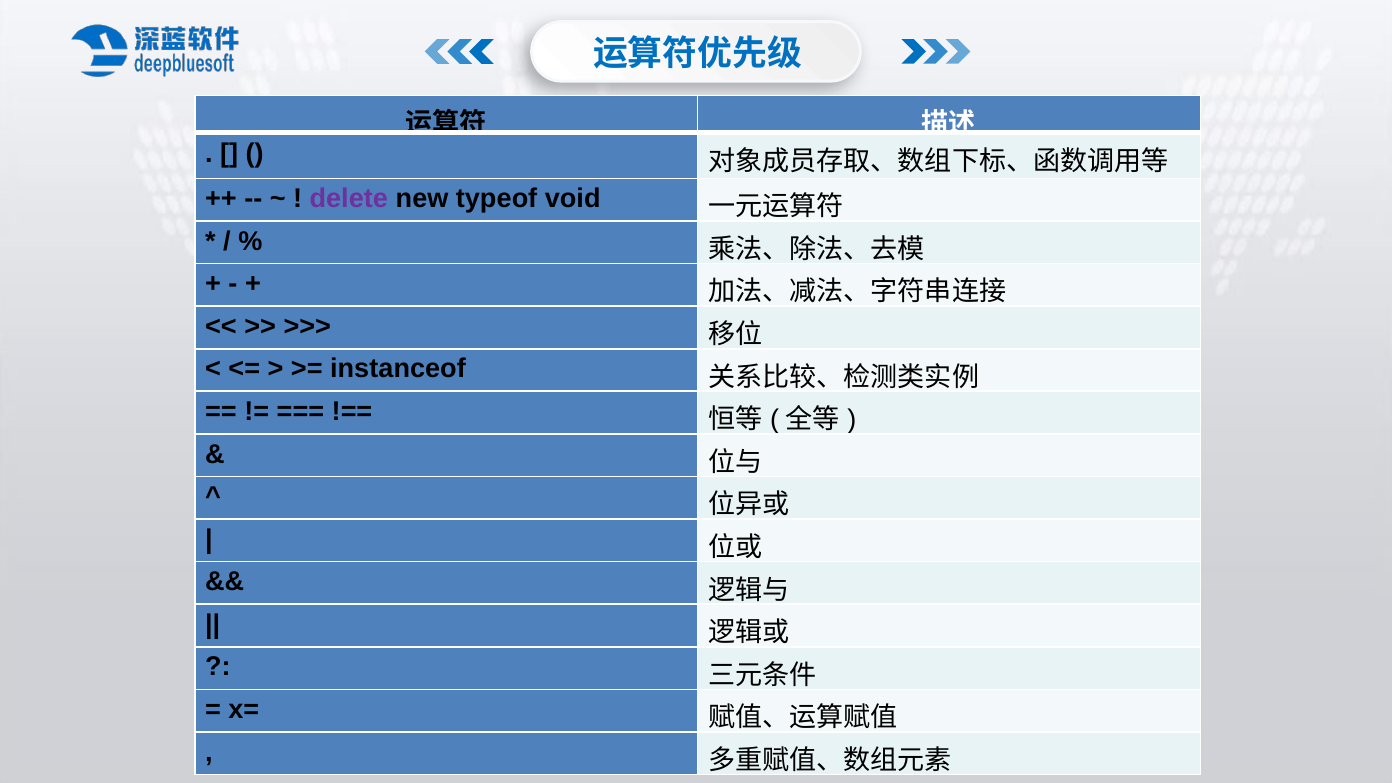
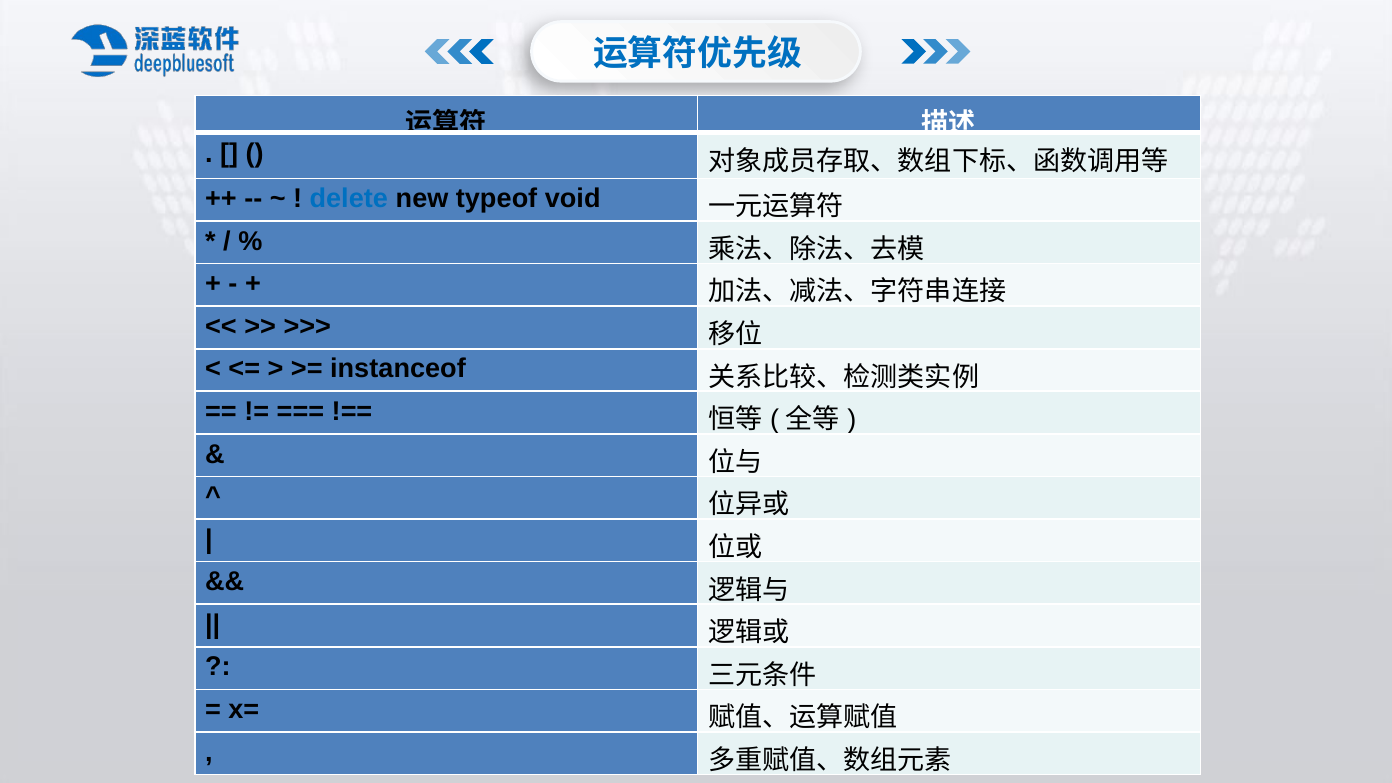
delete colour: purple -> blue
